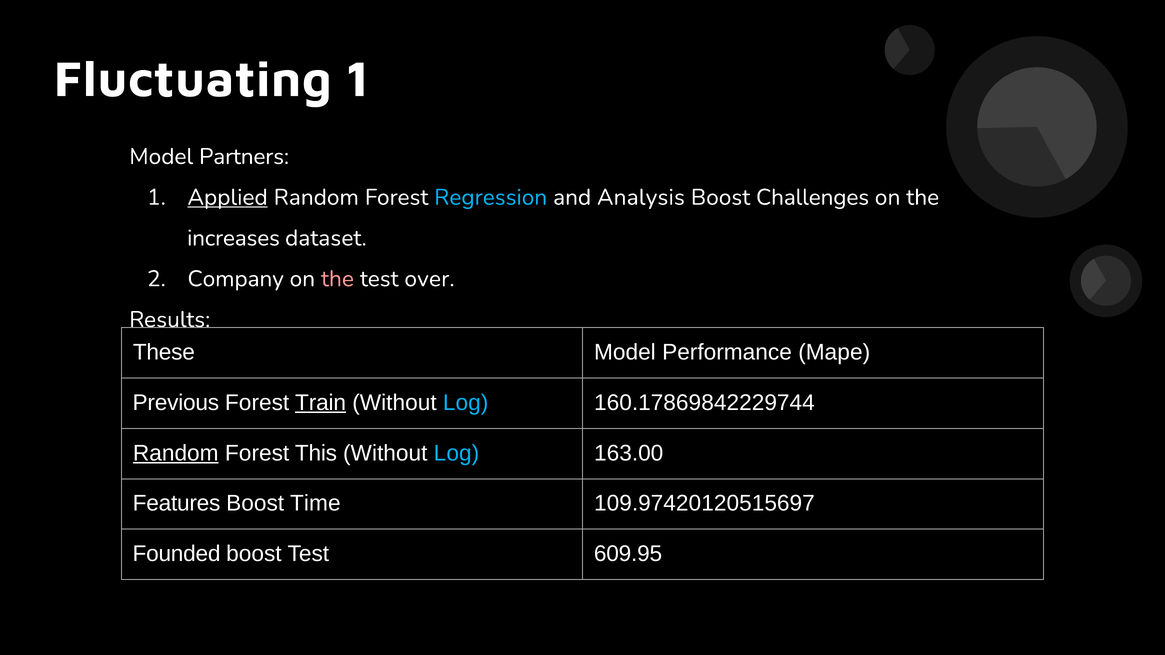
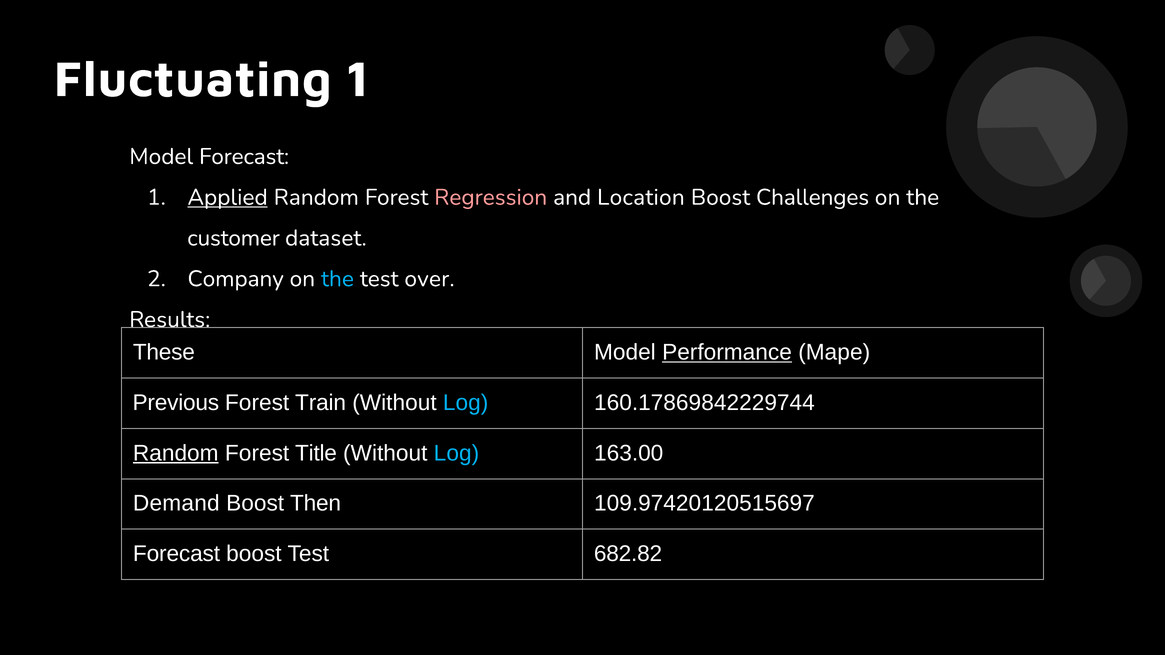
Model Partners: Partners -> Forecast
Regression colour: light blue -> pink
Analysis: Analysis -> Location
increases: increases -> customer
the at (337, 279) colour: pink -> light blue
Performance underline: none -> present
Train underline: present -> none
This: This -> Title
Features: Features -> Demand
Time: Time -> Then
Founded at (177, 554): Founded -> Forecast
609.95: 609.95 -> 682.82
